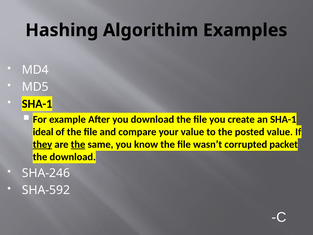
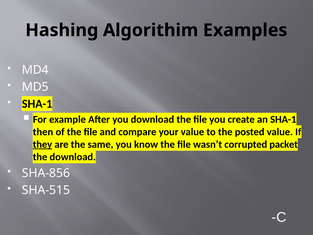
ideal: ideal -> then
the at (78, 144) underline: present -> none
SHA-246: SHA-246 -> SHA-856
SHA-592: SHA-592 -> SHA-515
